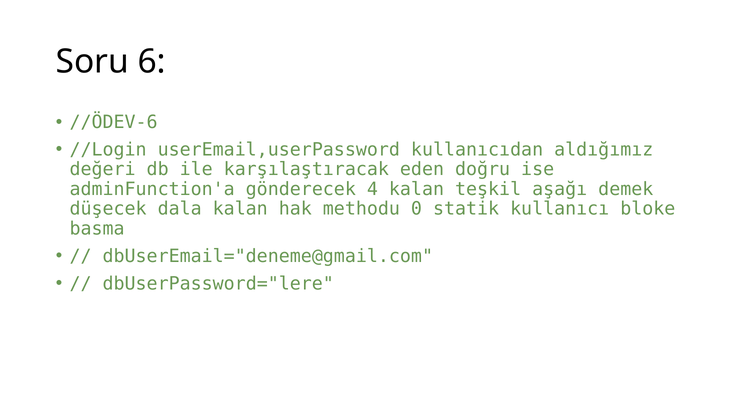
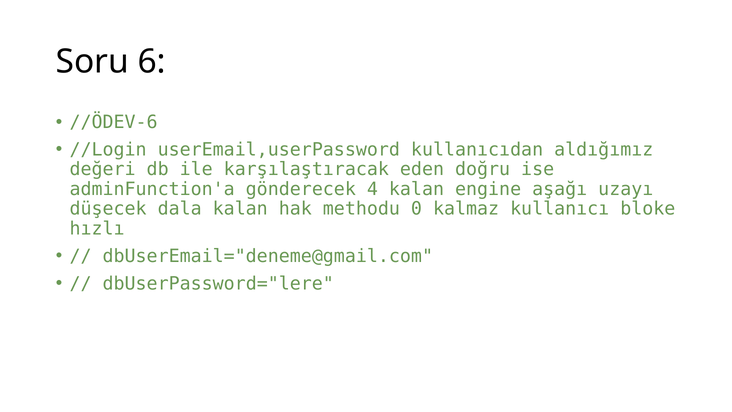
teşkil: teşkil -> engine
demek: demek -> uzayı
statik: statik -> kalmaz
basma: basma -> hızlı
